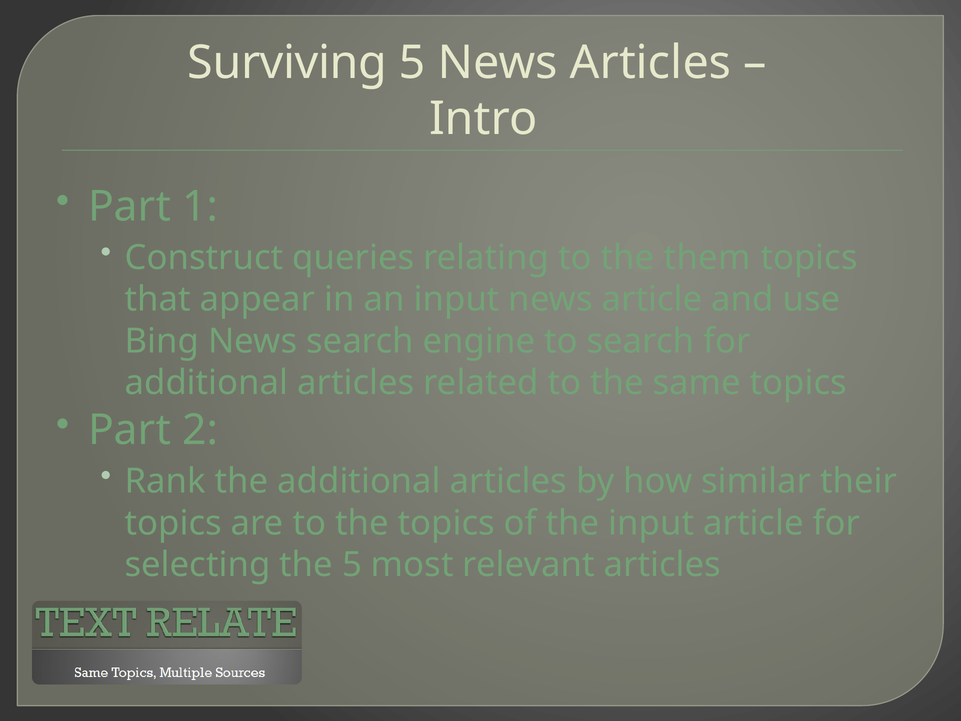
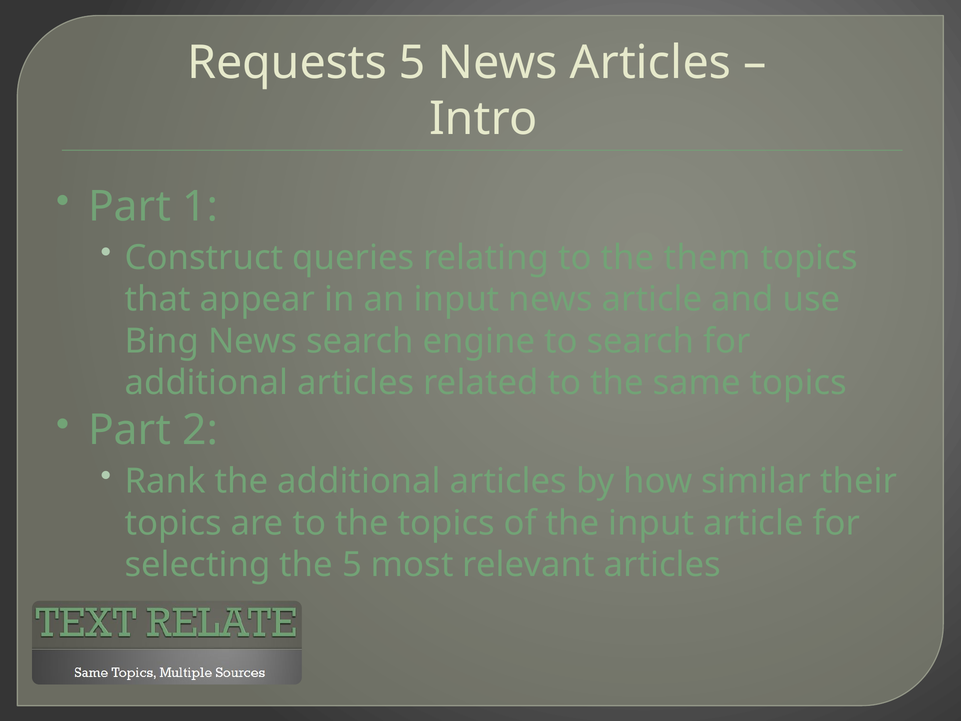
Surviving: Surviving -> Requests
